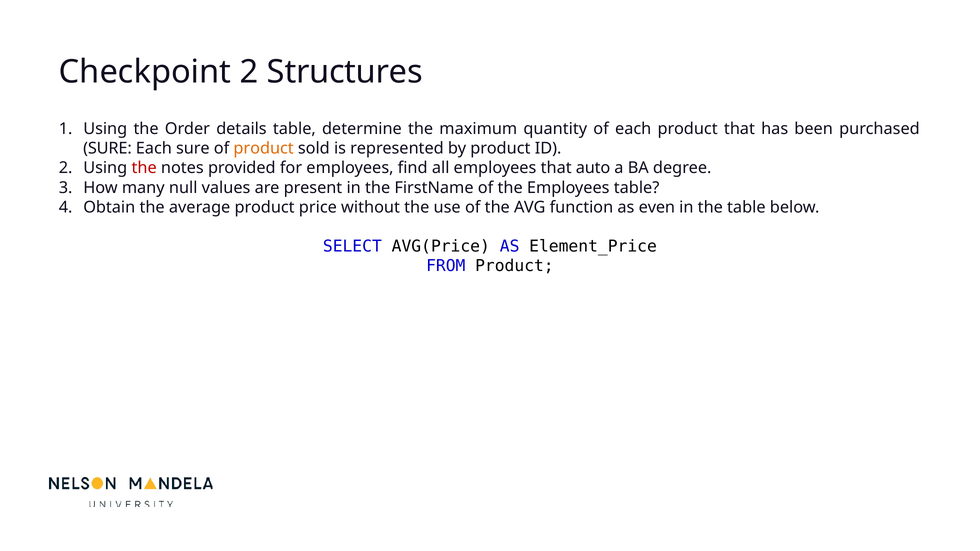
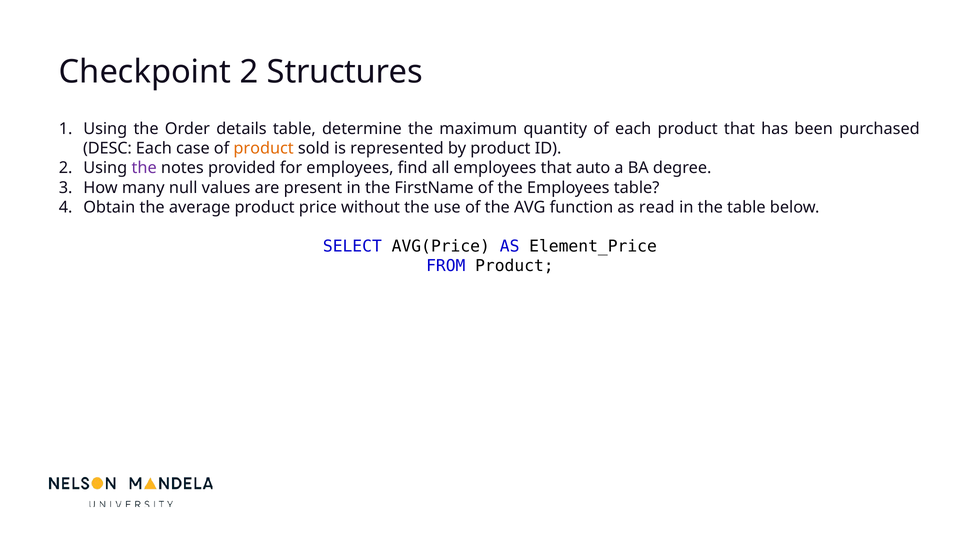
SURE at (107, 149): SURE -> DESC
Each sure: sure -> case
the at (144, 168) colour: red -> purple
even: even -> read
